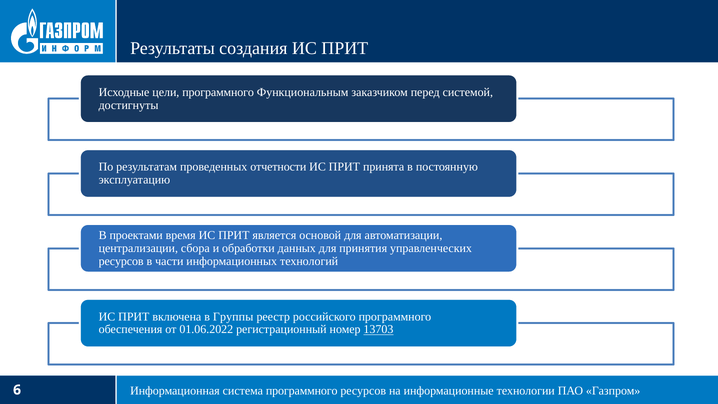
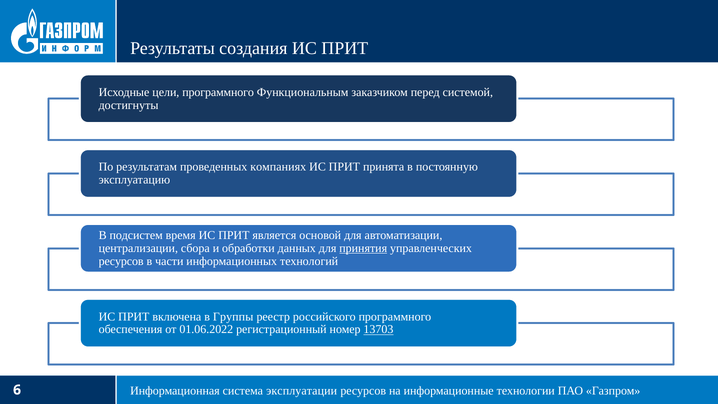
отчетности: отчетности -> компаниях
проектами: проектами -> подсистем
принятия underline: none -> present
система программного: программного -> эксплуатации
